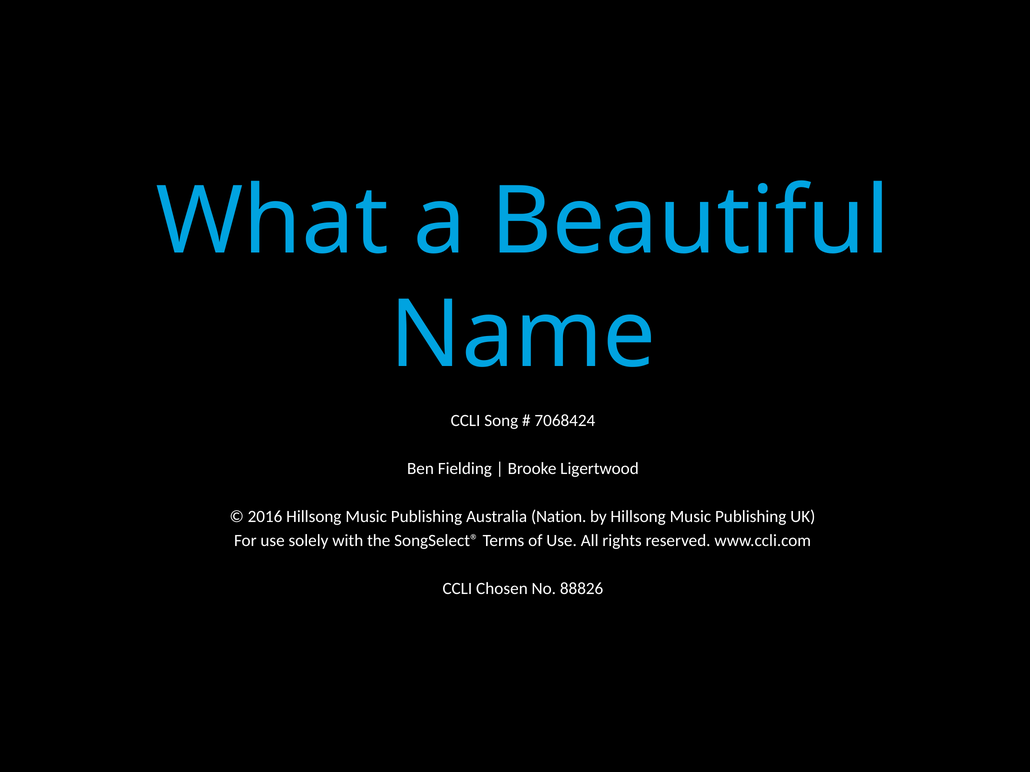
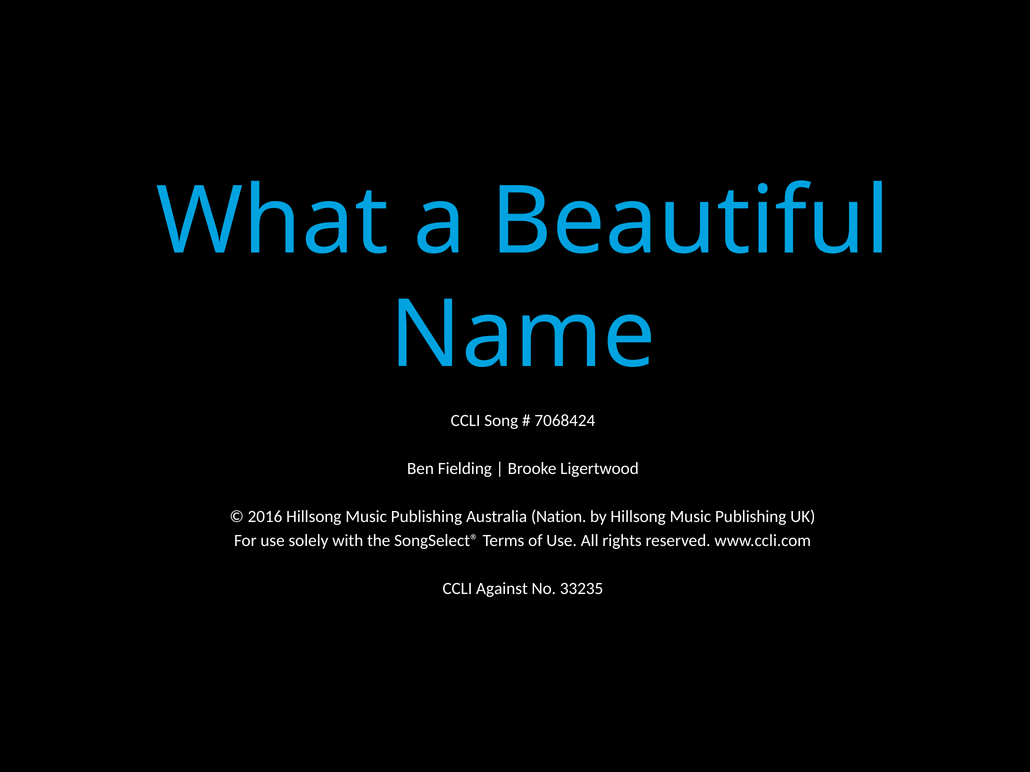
Chosen: Chosen -> Against
88826: 88826 -> 33235
